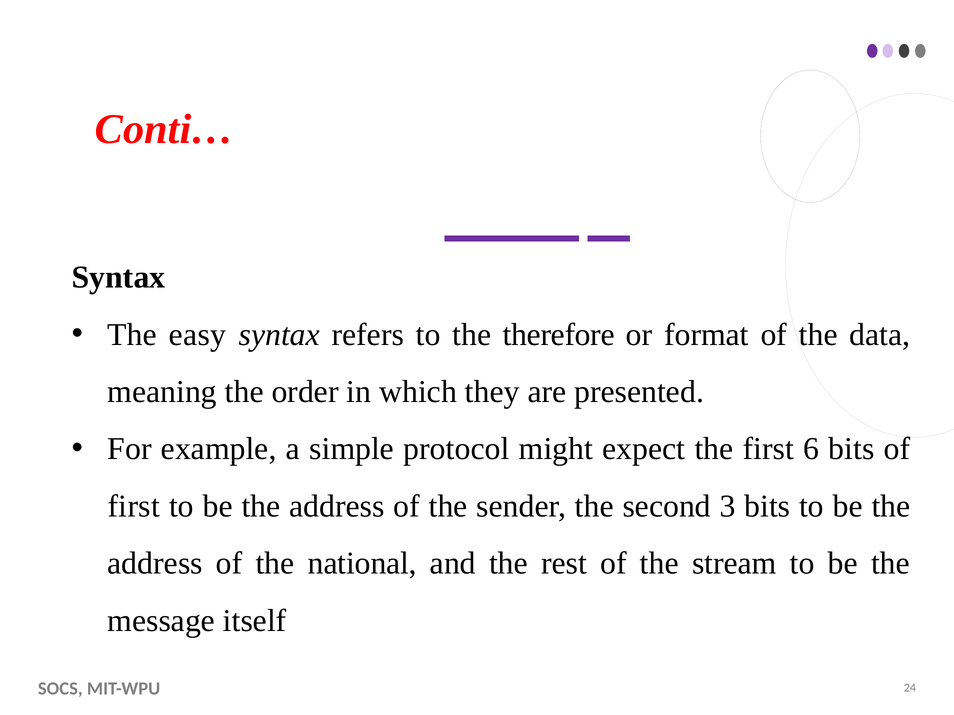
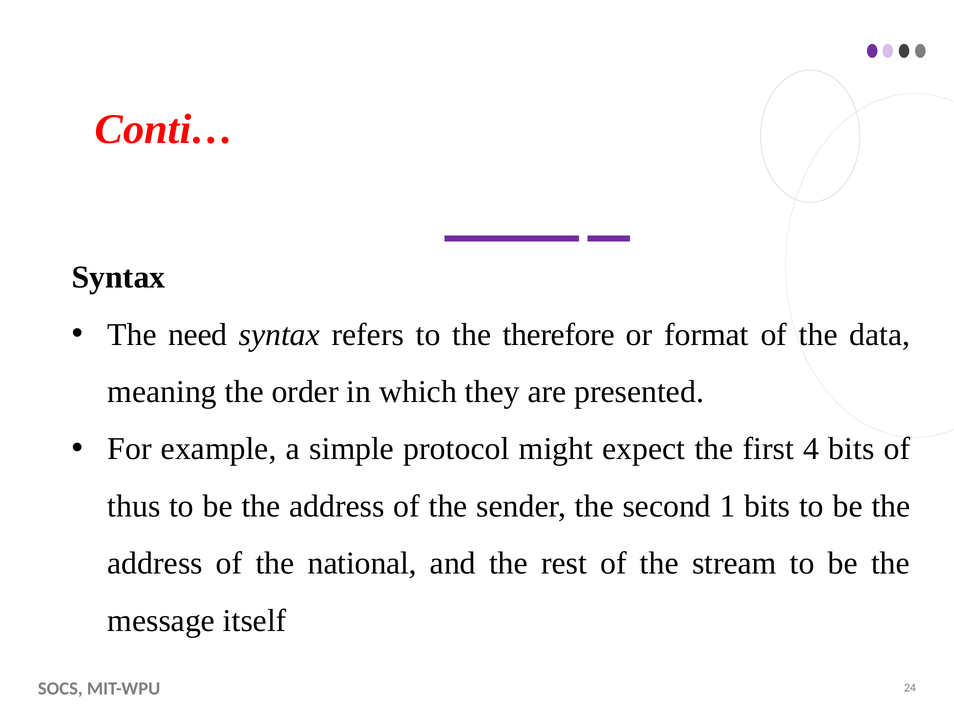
easy: easy -> need
6: 6 -> 4
first at (134, 507): first -> thus
3: 3 -> 1
